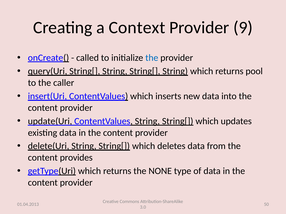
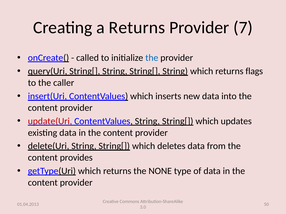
a Context: Context -> Returns
9: 9 -> 7
pool: pool -> flags
update(Uri colour: black -> red
